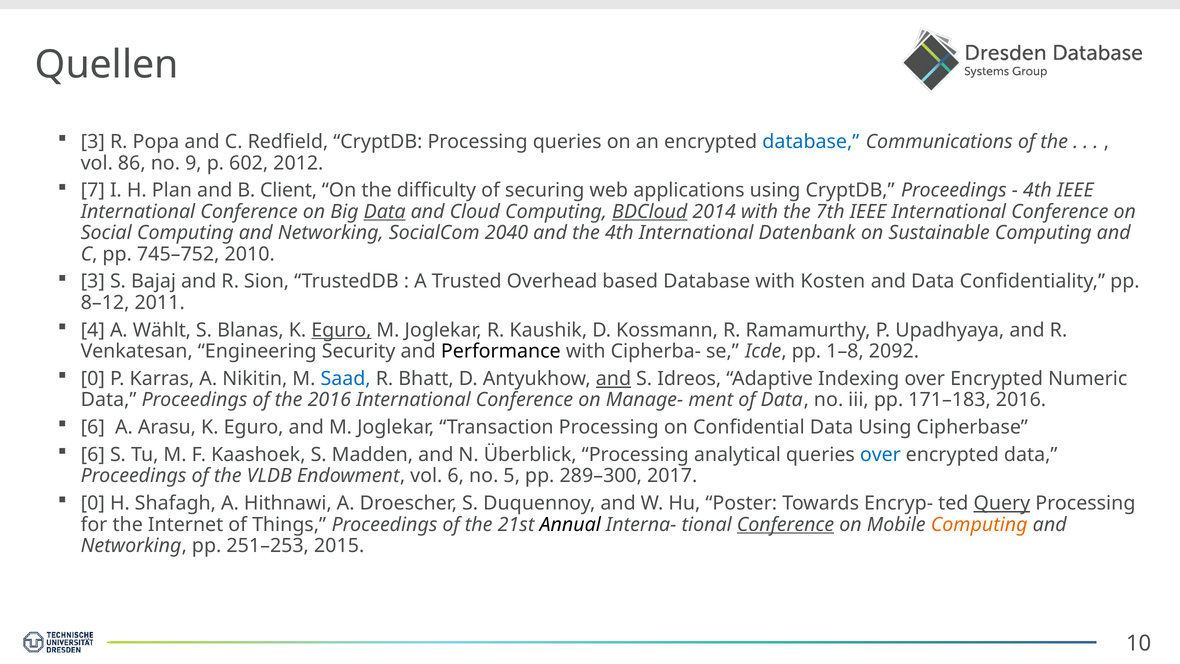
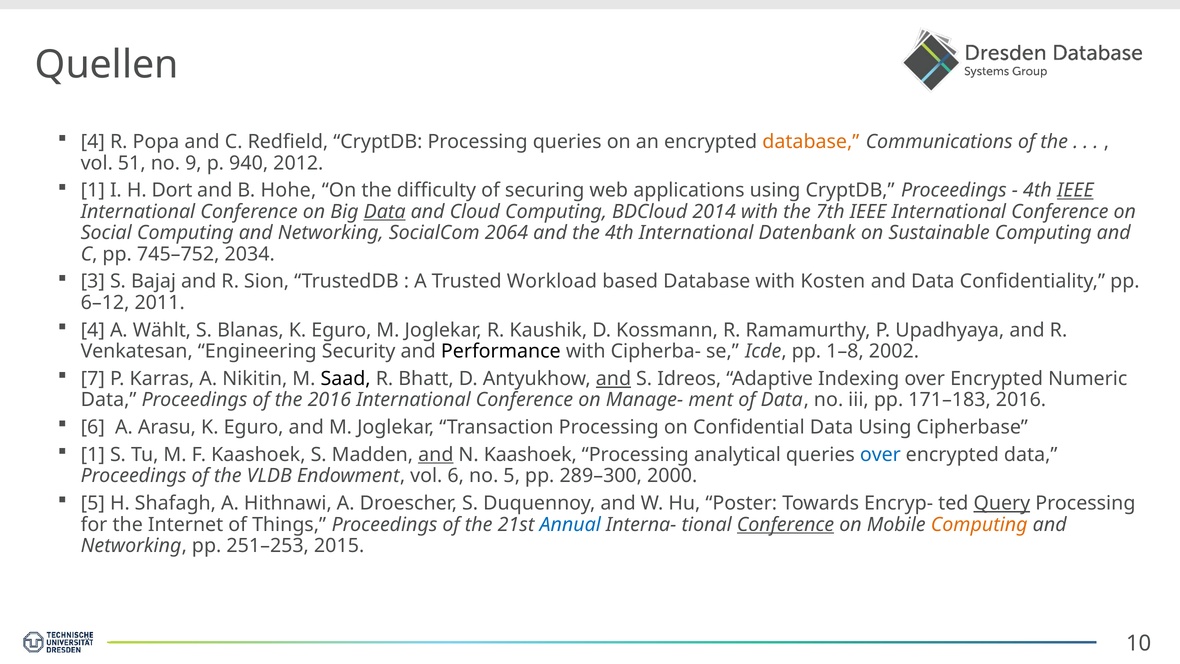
3 at (93, 142): 3 -> 4
database at (811, 142) colour: blue -> orange
86: 86 -> 51
602: 602 -> 940
7 at (93, 190): 7 -> 1
Plan: Plan -> Dort
Client: Client -> Hohe
IEEE at (1075, 190) underline: none -> present
BDCloud underline: present -> none
2040: 2040 -> 2064
2010: 2010 -> 2034
Overhead: Overhead -> Workload
8–12: 8–12 -> 6–12
Eguro at (341, 330) underline: present -> none
2092: 2092 -> 2002
0 at (93, 379): 0 -> 7
Saad colour: blue -> black
6 at (93, 455): 6 -> 1
and at (436, 455) underline: none -> present
N Überblick: Überblick -> Kaashoek
2017: 2017 -> 2000
0 at (93, 503): 0 -> 5
Annual colour: black -> blue
